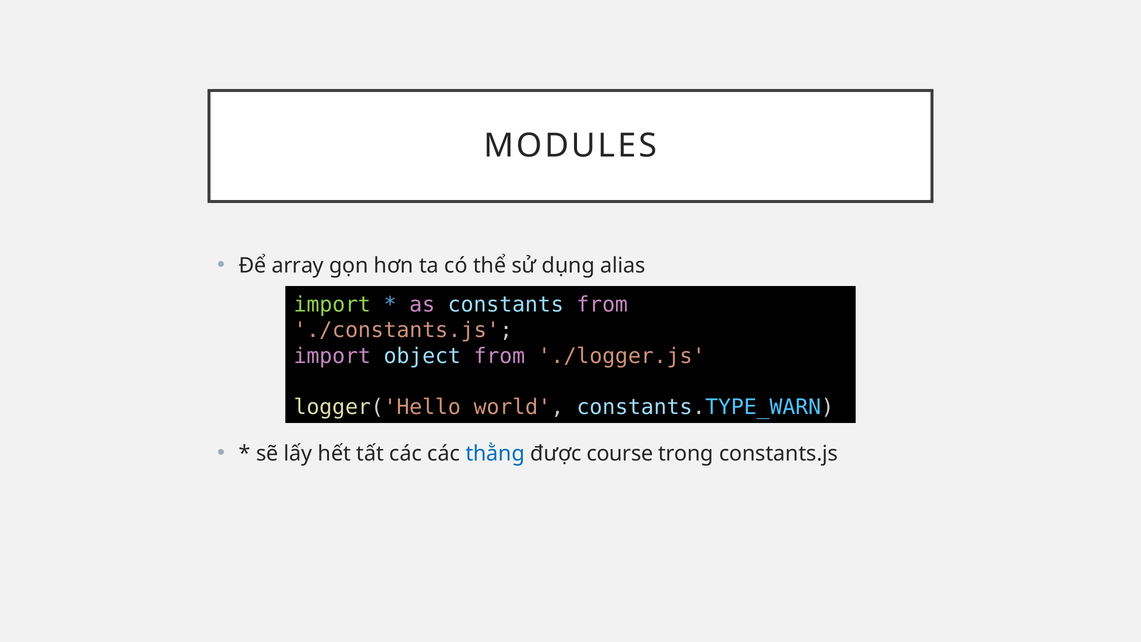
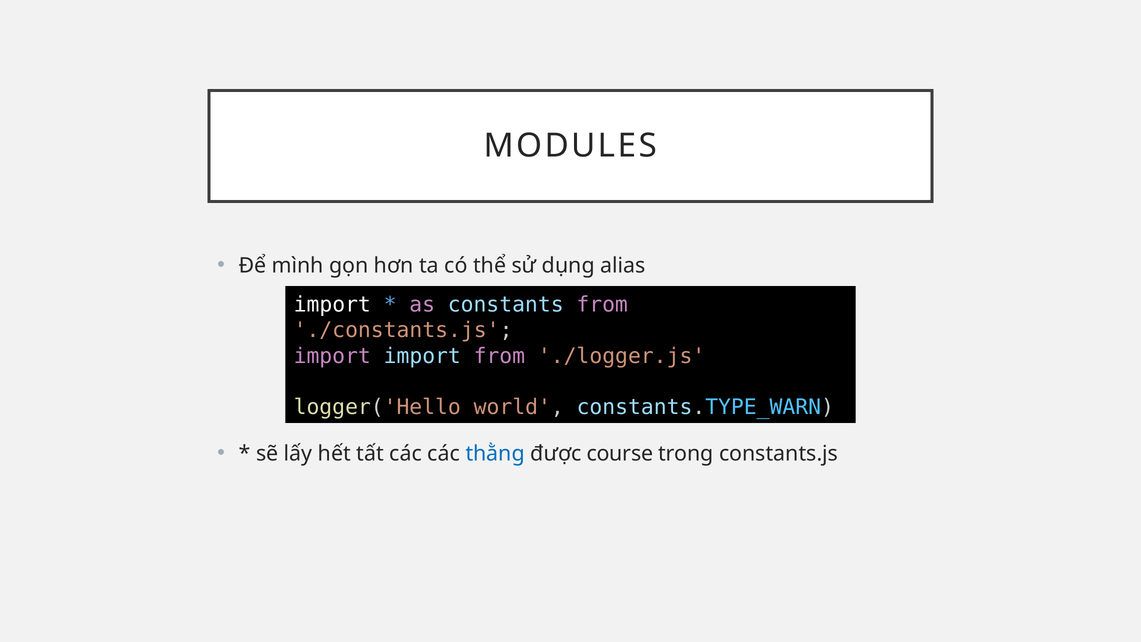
array: array -> mình
import at (332, 305) colour: light green -> white
import object: object -> import
